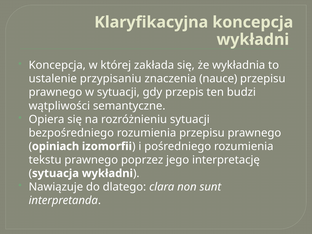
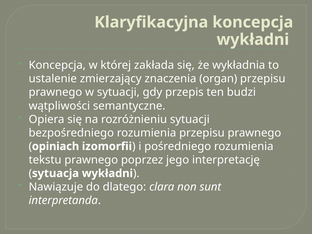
przypisaniu: przypisaniu -> zmierzający
nauce: nauce -> organ
